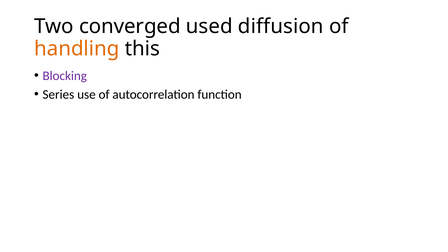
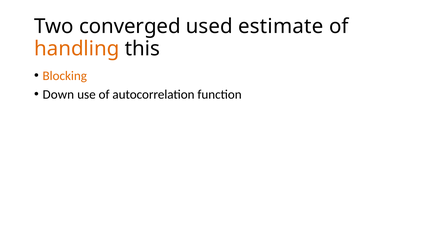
diffusion: diffusion -> estimate
Blocking colour: purple -> orange
Series: Series -> Down
